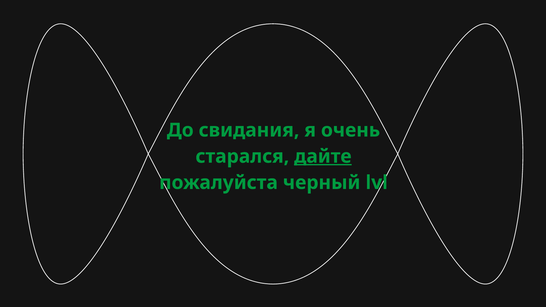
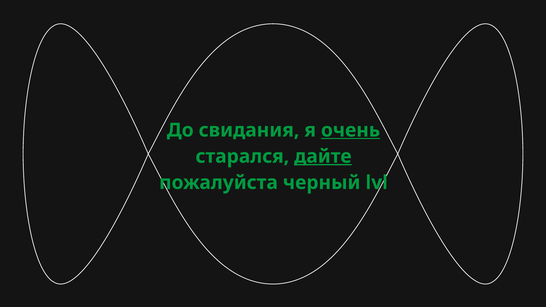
очень underline: none -> present
